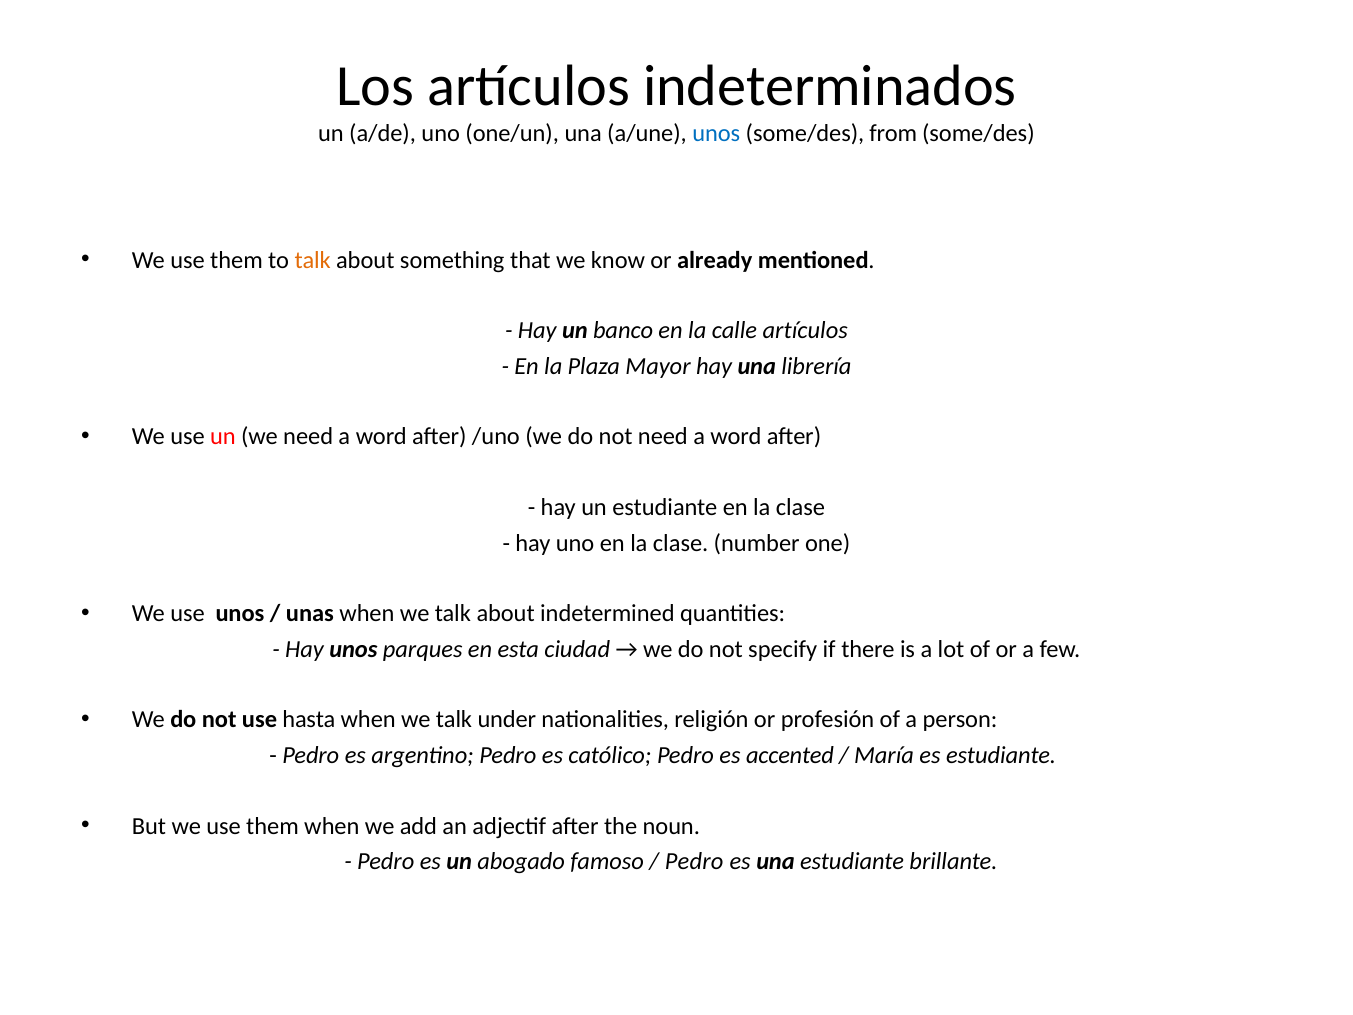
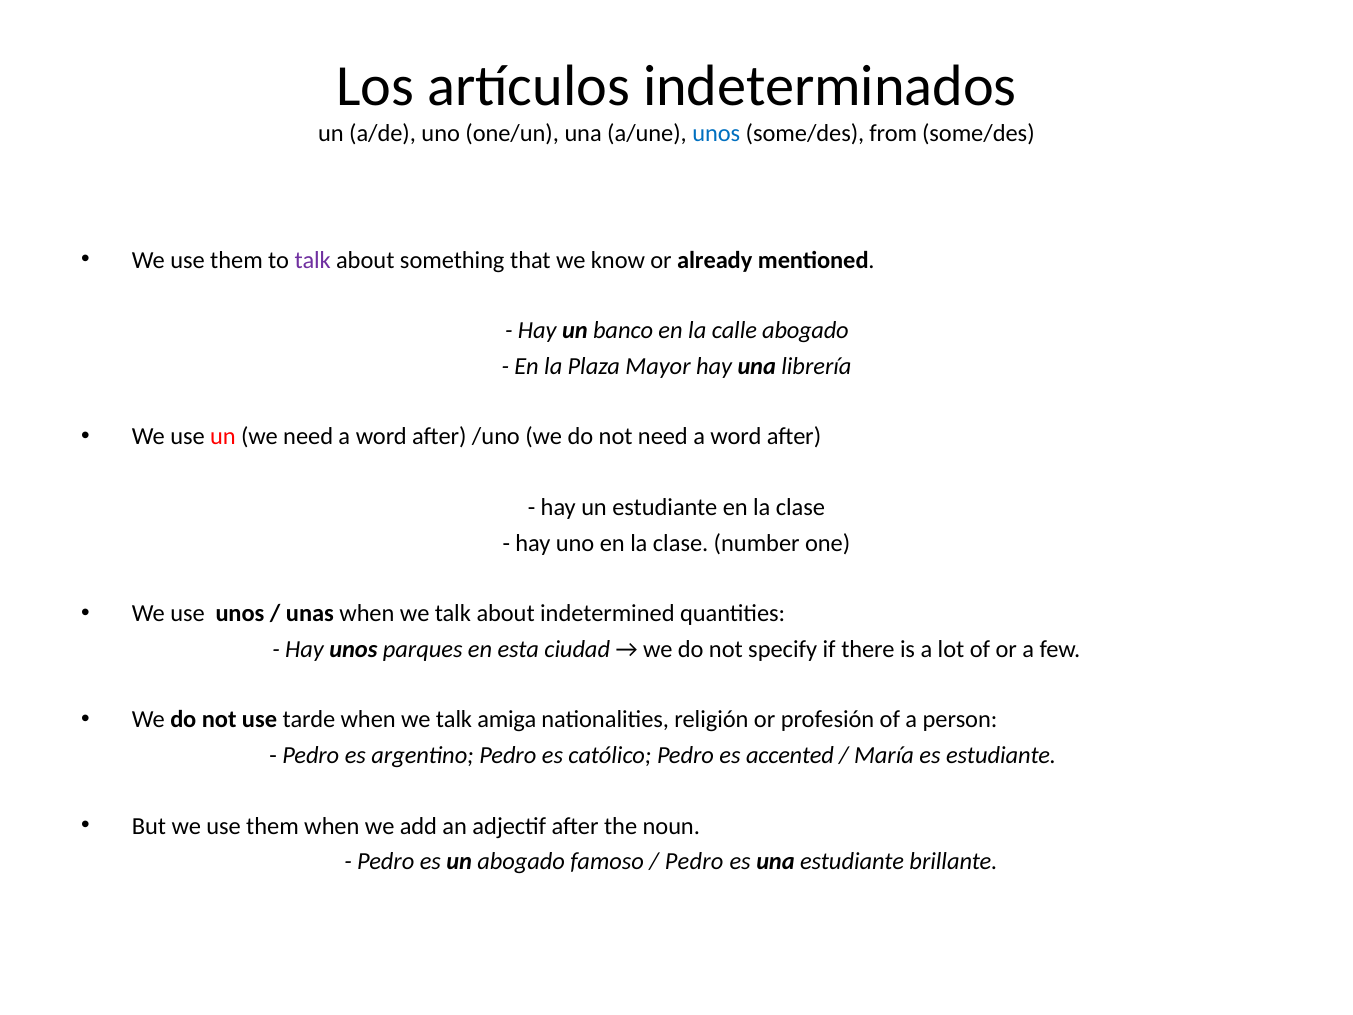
talk at (313, 260) colour: orange -> purple
calle artículos: artículos -> abogado
hasta: hasta -> tarde
under: under -> amiga
